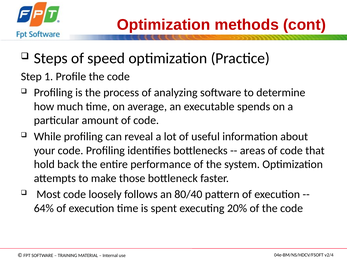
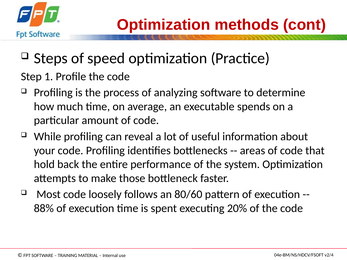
80/40: 80/40 -> 80/60
64%: 64% -> 88%
